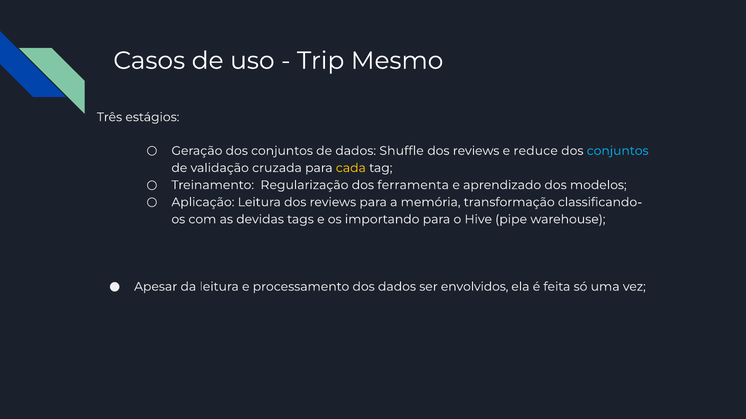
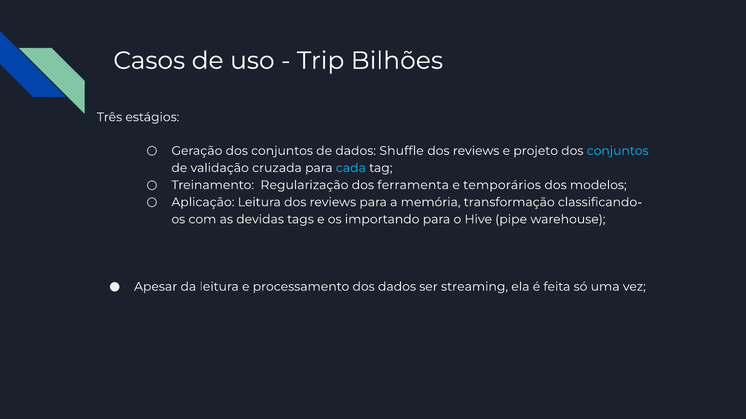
Mesmo: Mesmo -> Bilhões
reduce: reduce -> projeto
cada colour: yellow -> light blue
aprendizado: aprendizado -> temporários
envolvidos: envolvidos -> streaming
